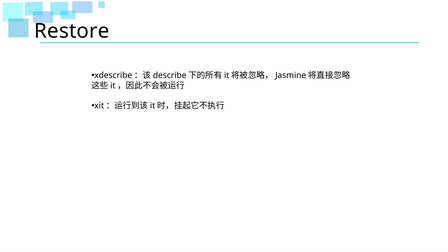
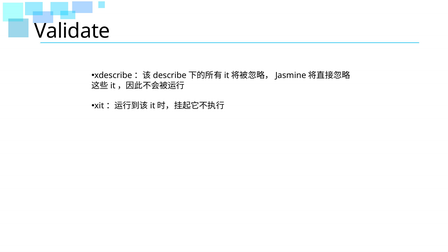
Restore: Restore -> Validate
